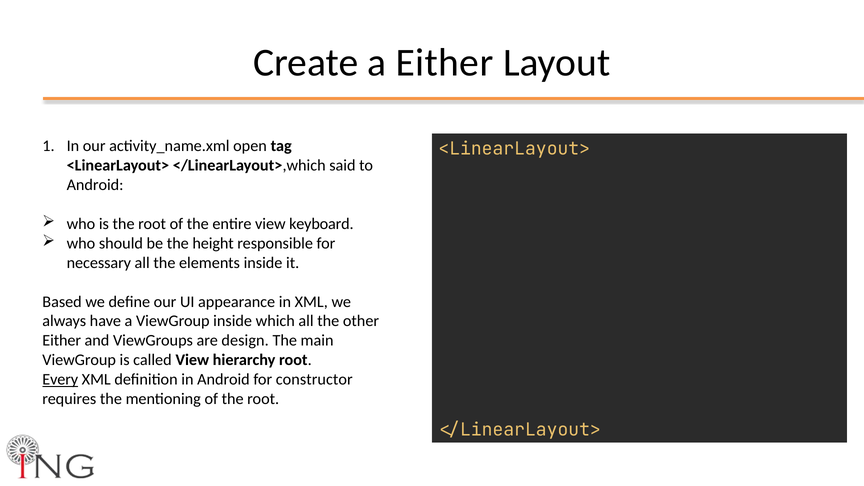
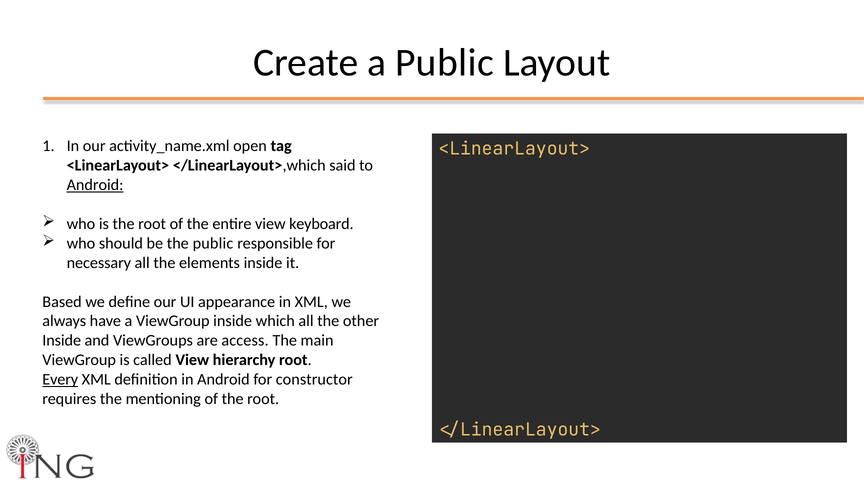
a Either: Either -> Public
Android at (95, 185) underline: none -> present
the height: height -> public
Either at (62, 341): Either -> Inside
design: design -> access
